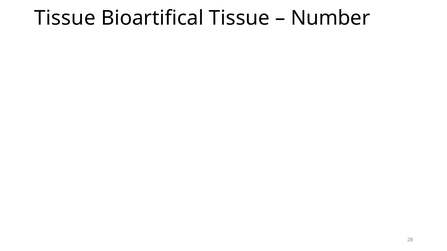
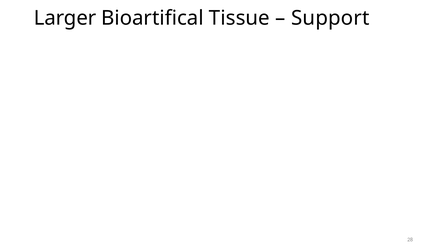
Tissue at (65, 18): Tissue -> Larger
Number: Number -> Support
